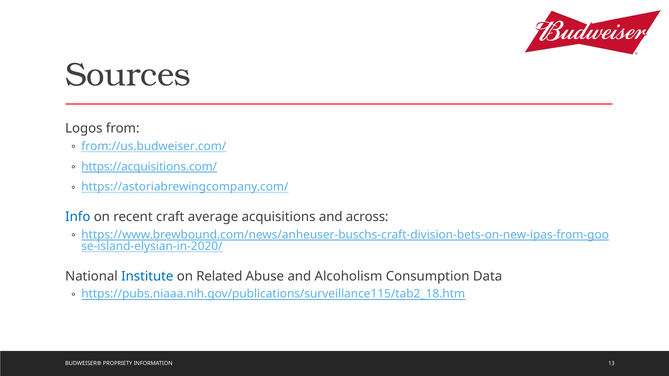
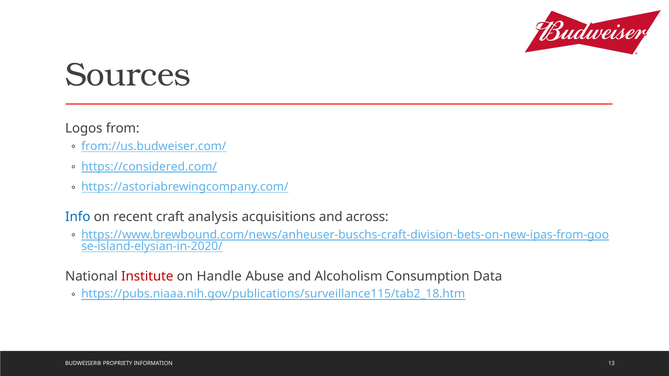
https://acquisitions.com/: https://acquisitions.com/ -> https://considered.com/
average: average -> analysis
Institute colour: blue -> red
Related: Related -> Handle
